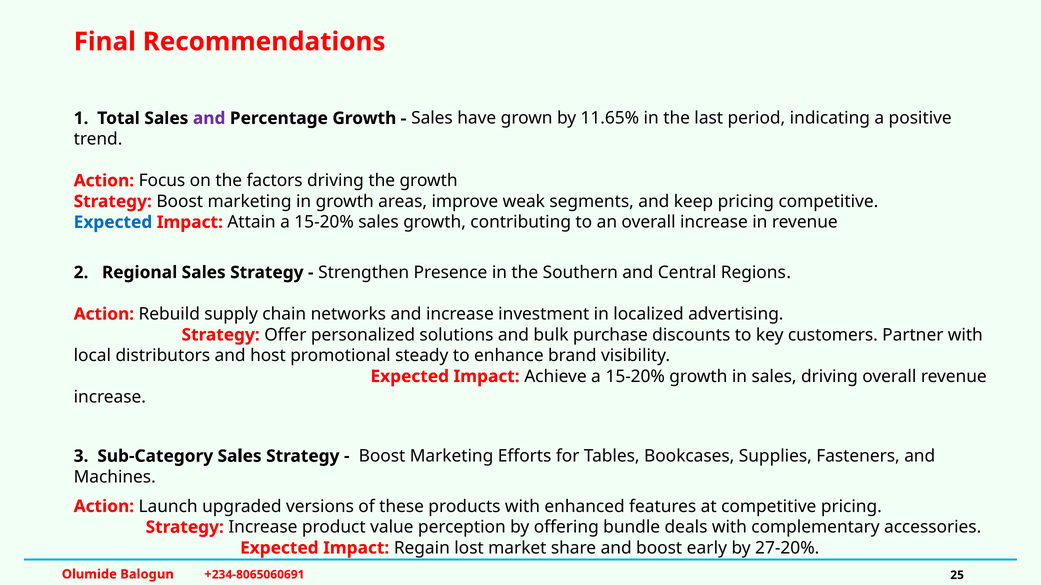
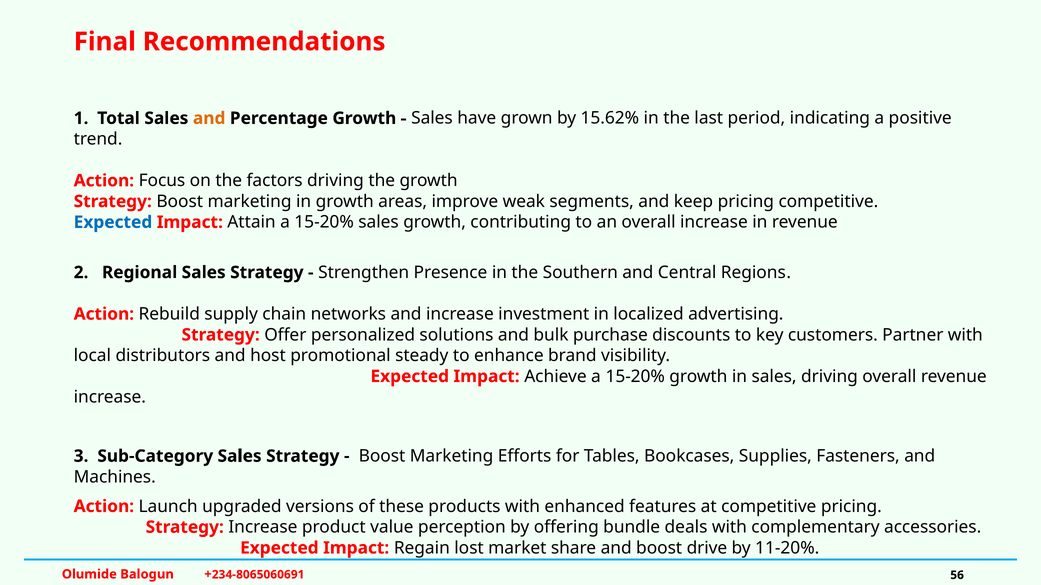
and at (209, 118) colour: purple -> orange
11.65%: 11.65% -> 15.62%
early: early -> drive
27-20%: 27-20% -> 11-20%
25: 25 -> 56
